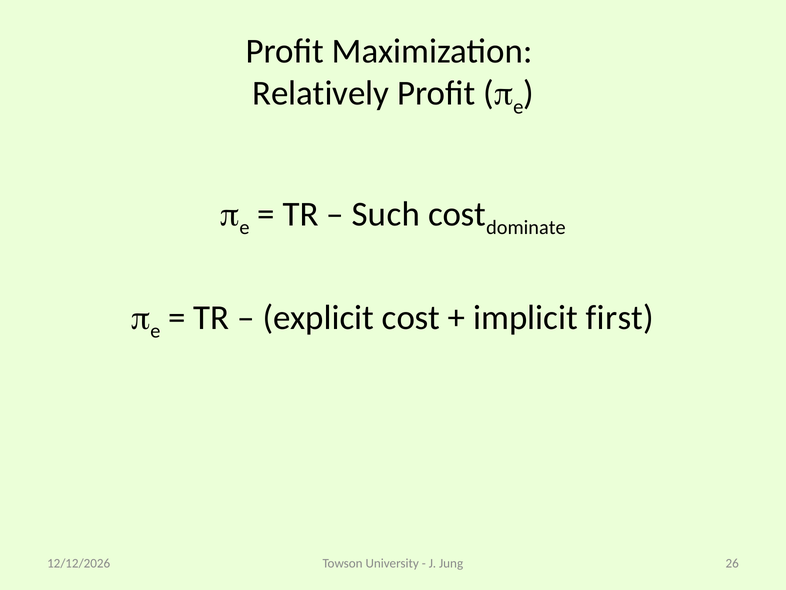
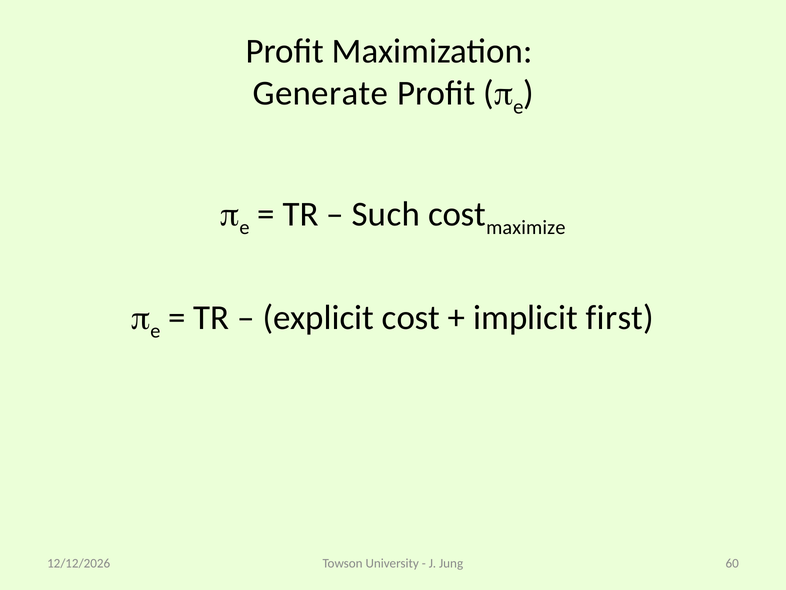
Relatively: Relatively -> Generate
dominate: dominate -> maximize
26: 26 -> 60
